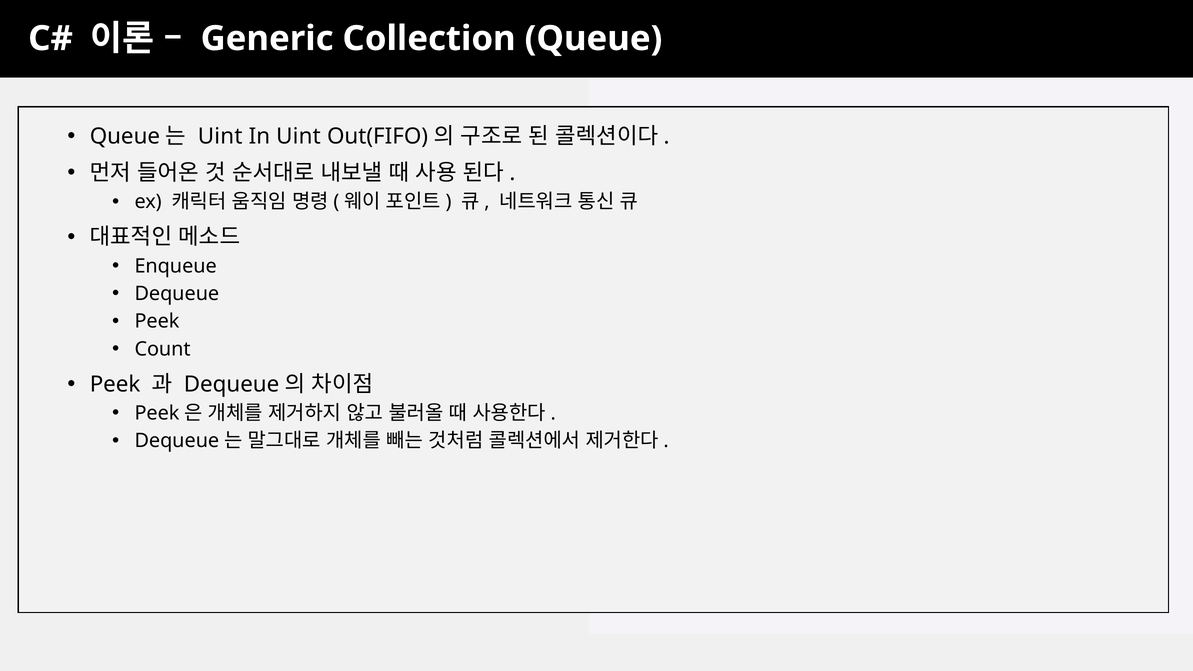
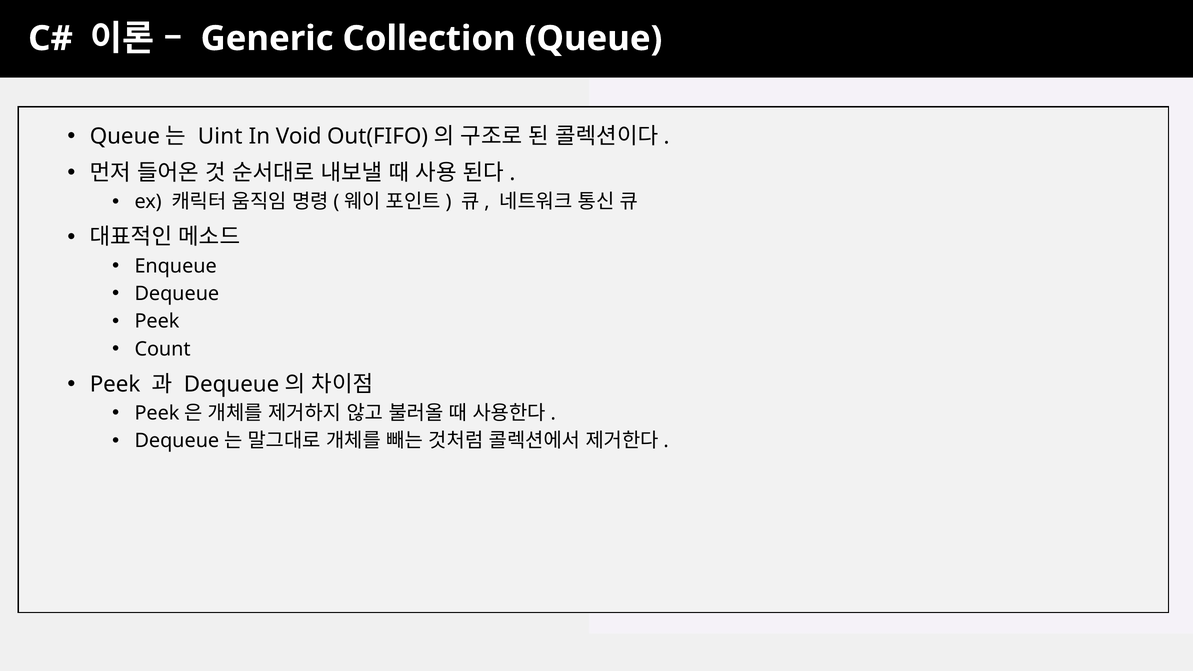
In Uint: Uint -> Void
